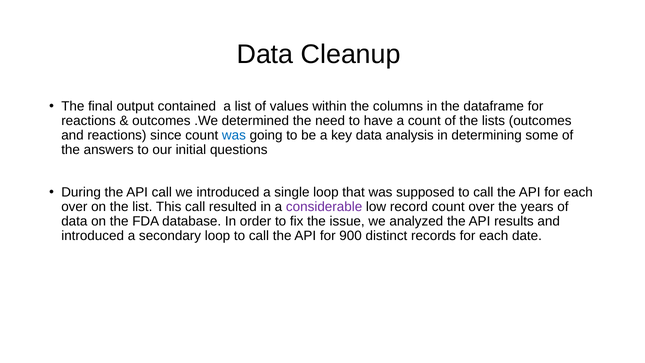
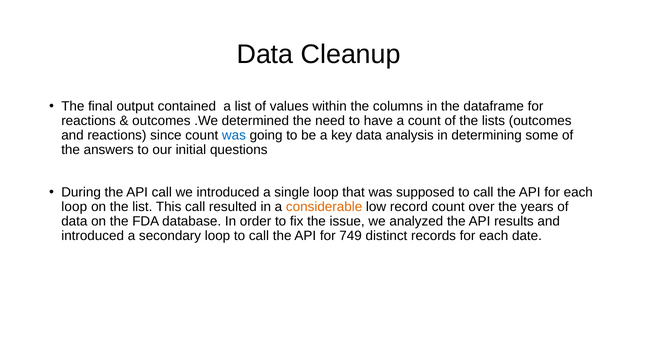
over at (74, 207): over -> loop
considerable colour: purple -> orange
900: 900 -> 749
